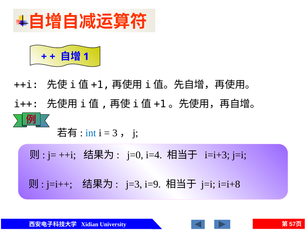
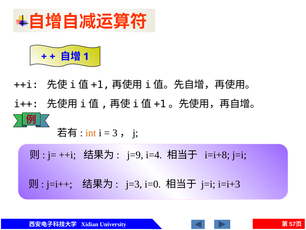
int colour: blue -> orange
j=0: j=0 -> j=9
i=i+3: i=i+3 -> i=i+8
i=9: i=9 -> i=0
i=i+8: i=i+8 -> i=i+3
